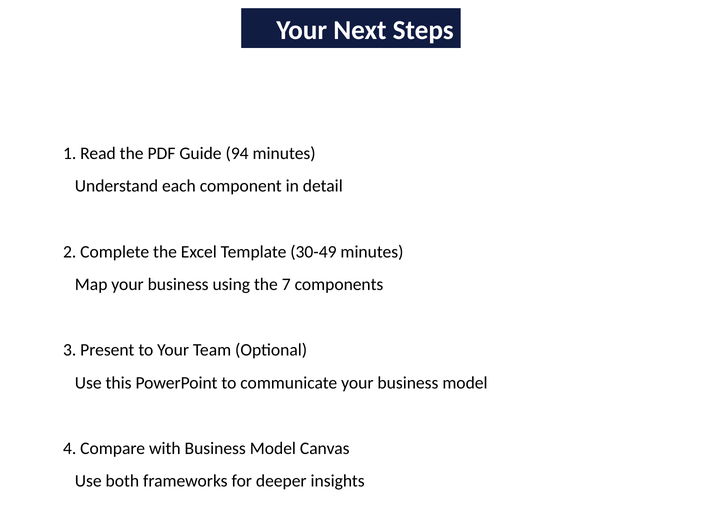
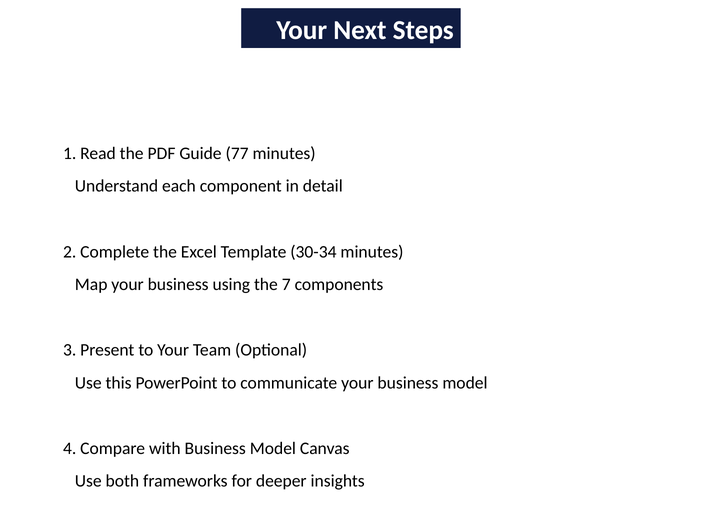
94: 94 -> 77
30-49: 30-49 -> 30-34
